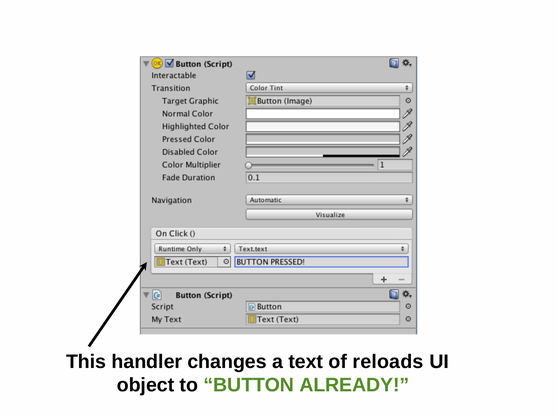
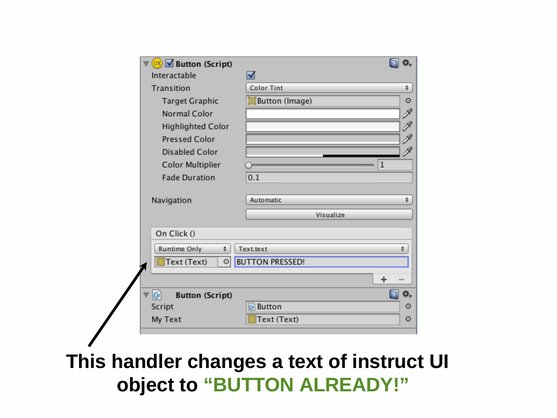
reloads: reloads -> instruct
